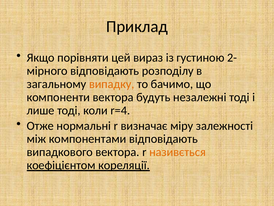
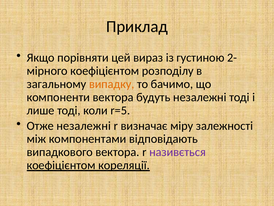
відповідають at (105, 71): відповідають -> коефіцієнтом
r=4: r=4 -> r=5
Отже нормальні: нормальні -> незалежні
називється colour: orange -> purple
